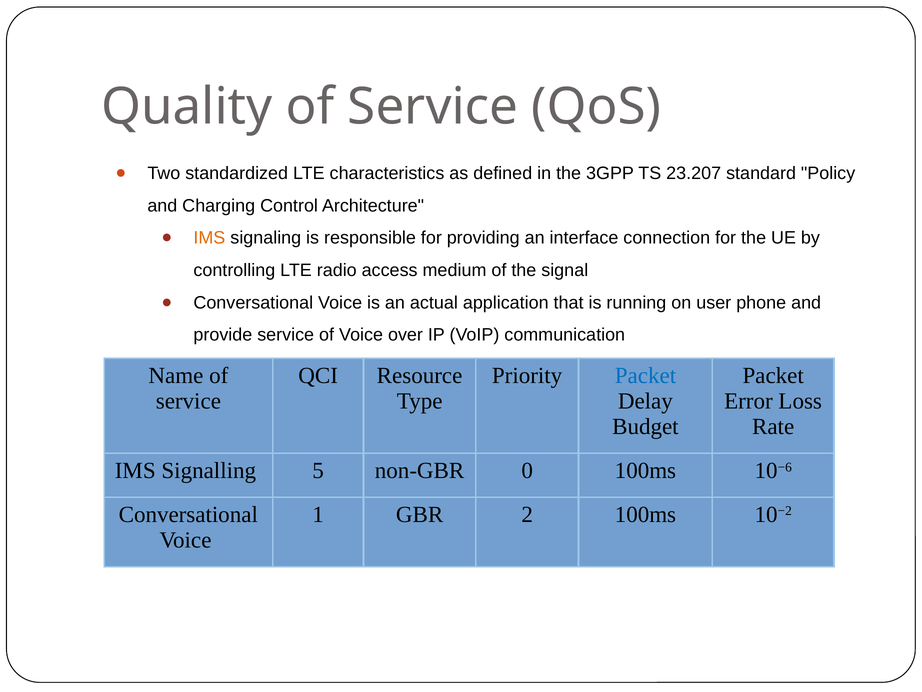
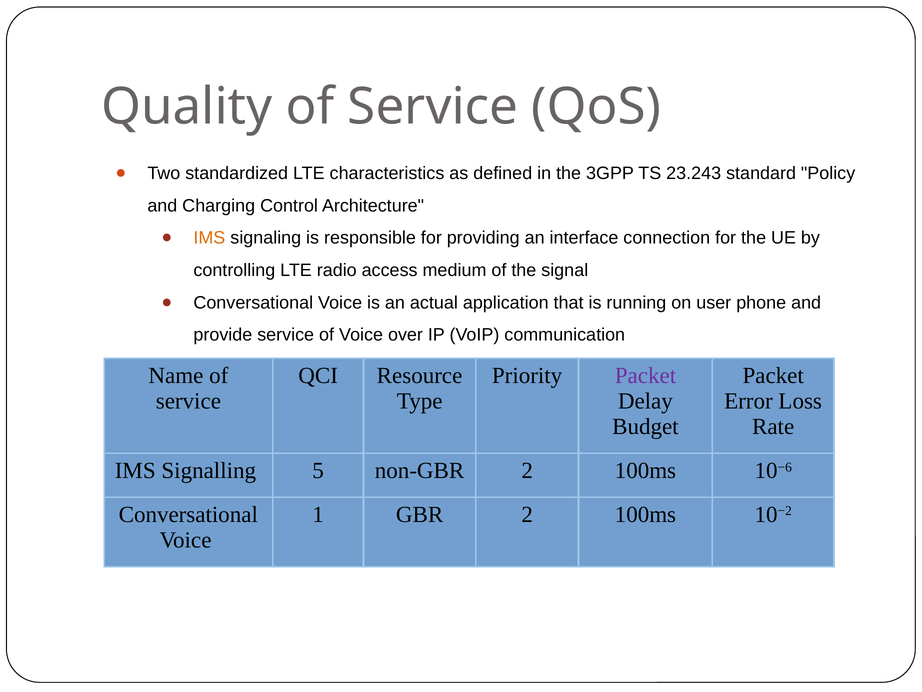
23.207: 23.207 -> 23.243
Packet at (645, 376) colour: blue -> purple
non-GBR 0: 0 -> 2
